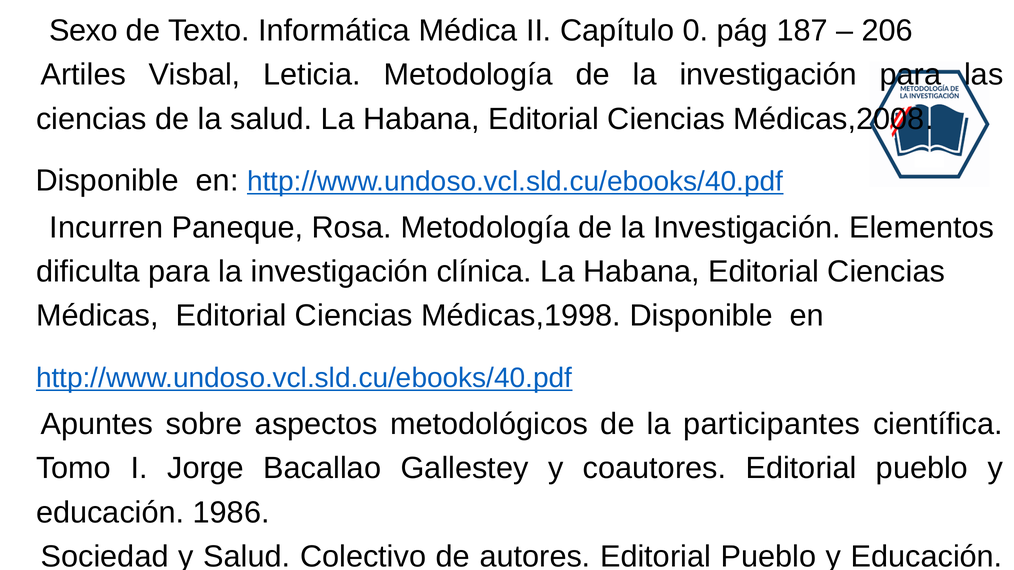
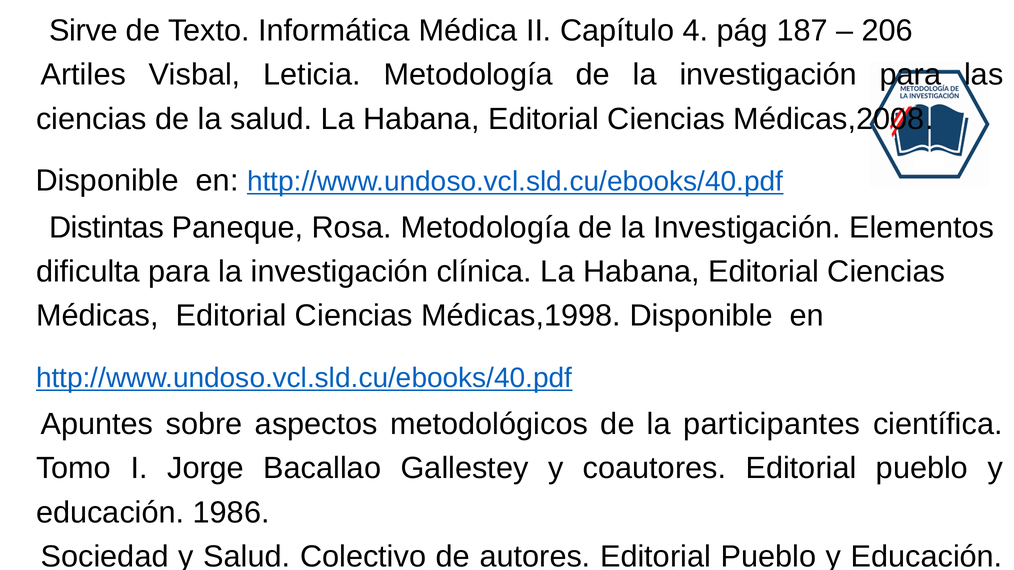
Sexo: Sexo -> Sirve
0: 0 -> 4
Incurren: Incurren -> Distintas
